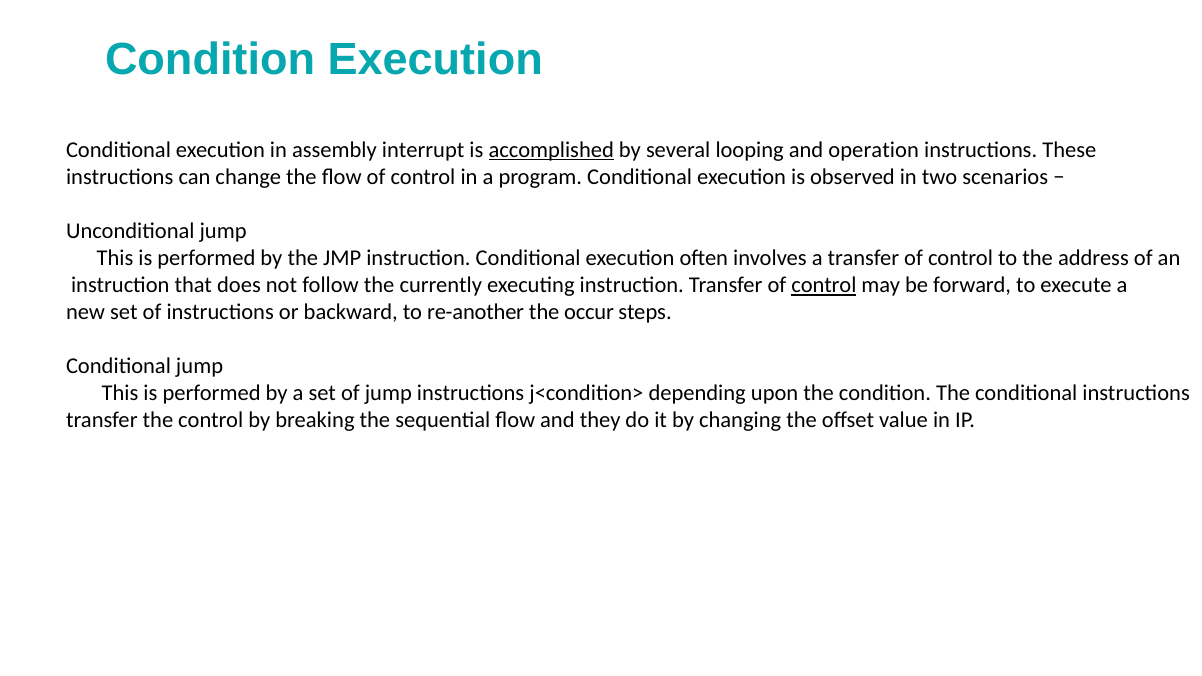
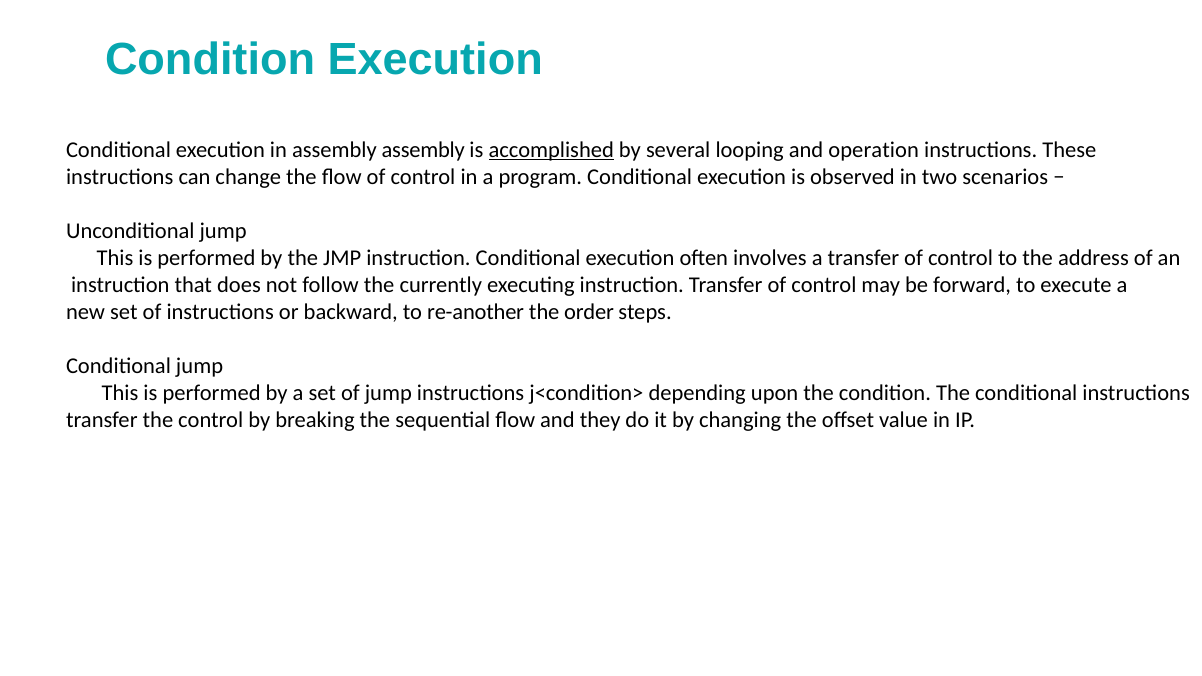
assembly interrupt: interrupt -> assembly
control at (824, 285) underline: present -> none
occur: occur -> order
